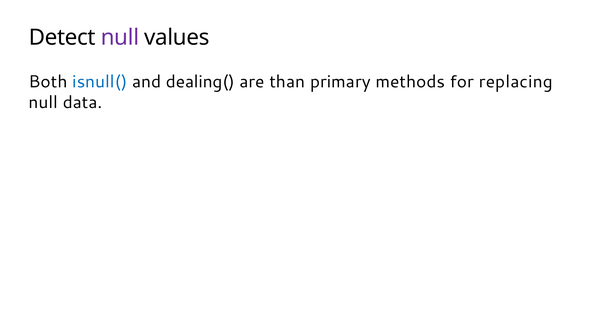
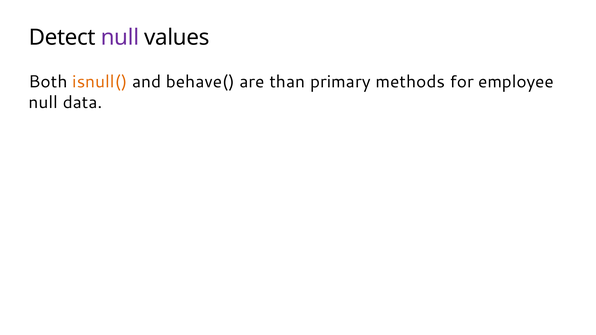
isnull( colour: blue -> orange
dealing(: dealing( -> behave(
replacing: replacing -> employee
